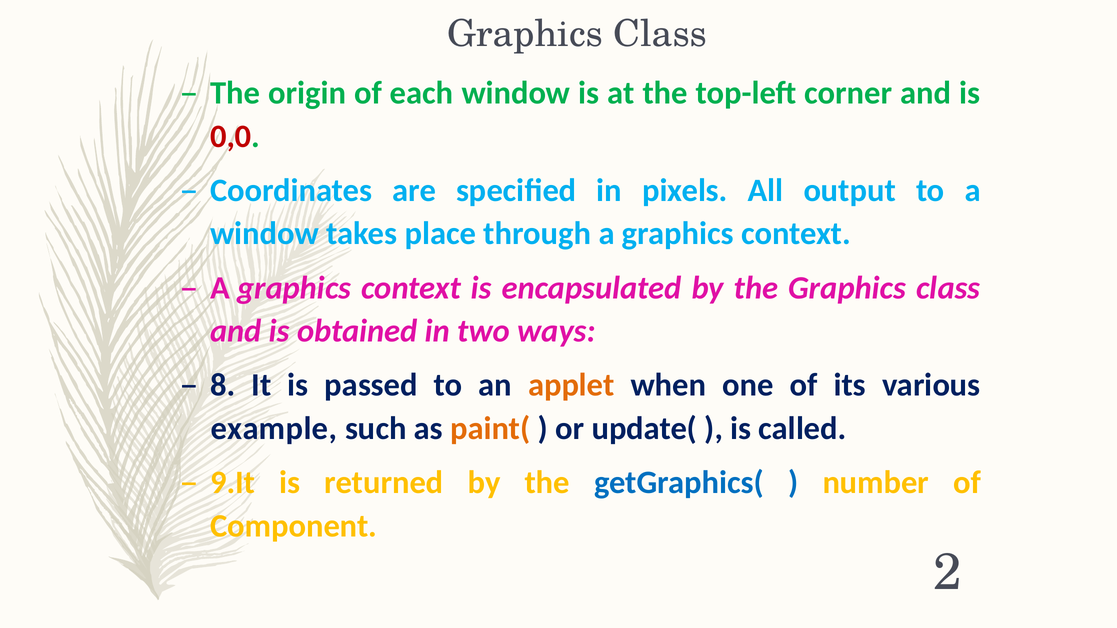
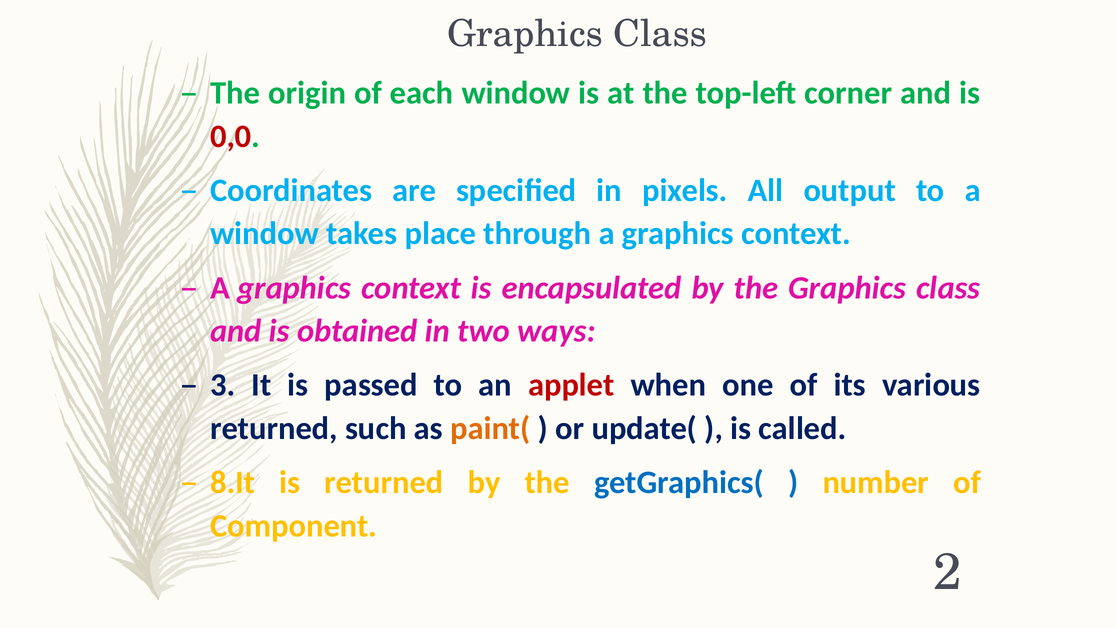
8: 8 -> 3
applet colour: orange -> red
example at (274, 429): example -> returned
9.It: 9.It -> 8.It
